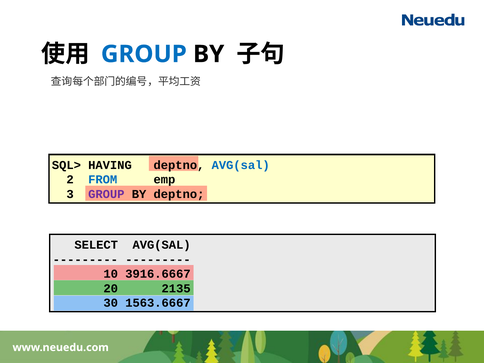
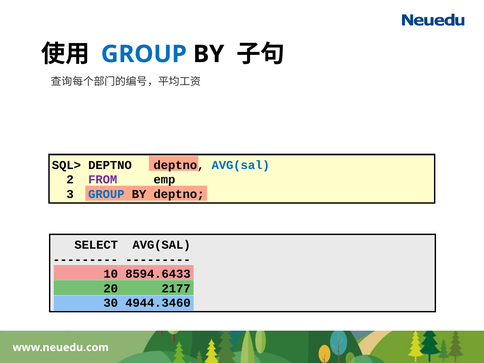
SQL> HAVING: HAVING -> DEPTNO
FROM colour: blue -> purple
GROUP at (106, 194) colour: purple -> blue
3916.6667: 3916.6667 -> 8594.6433
2135: 2135 -> 2177
1563.6667: 1563.6667 -> 4944.3460
